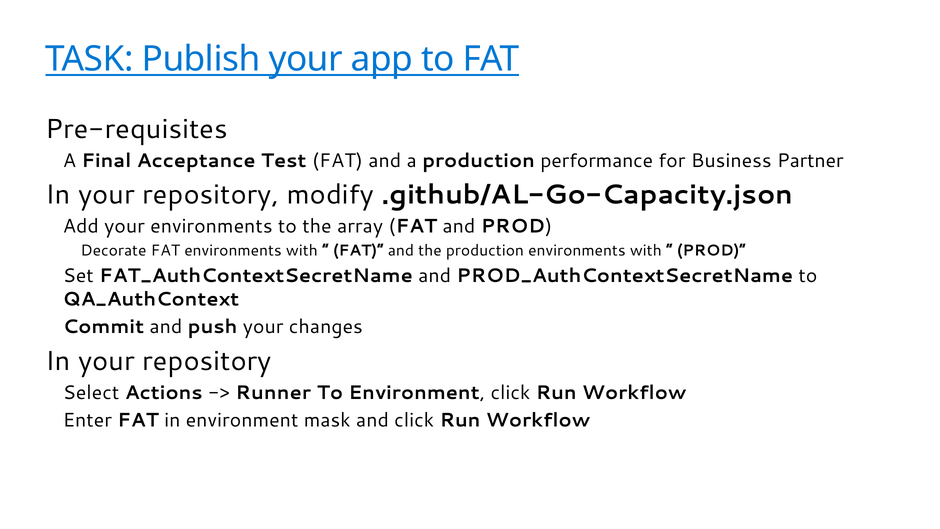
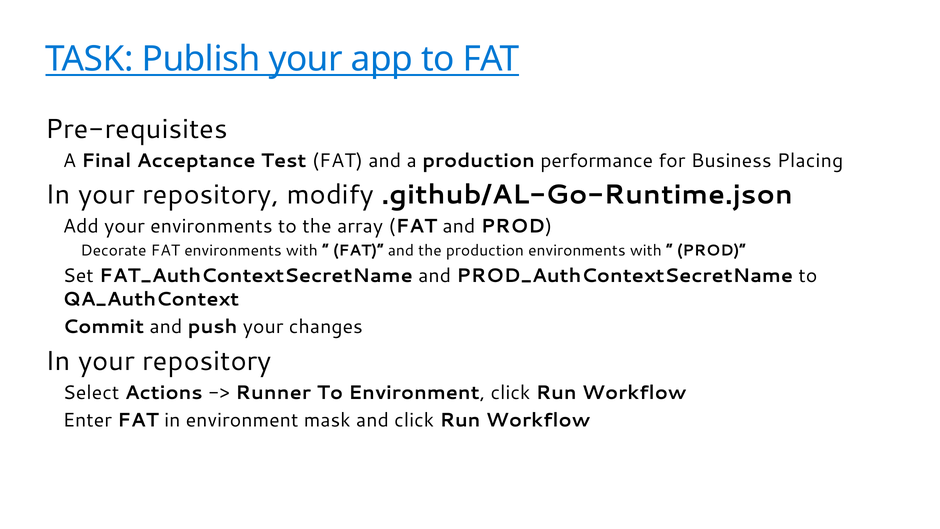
Partner: Partner -> Placing
.github/AL-Go-Capacity.json: .github/AL-Go-Capacity.json -> .github/AL-Go-Runtime.json
